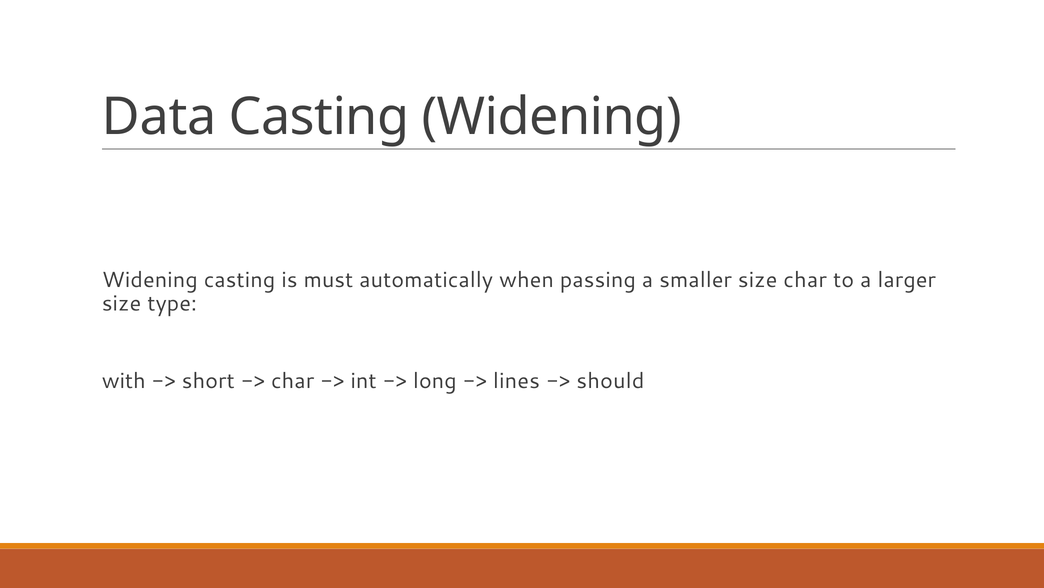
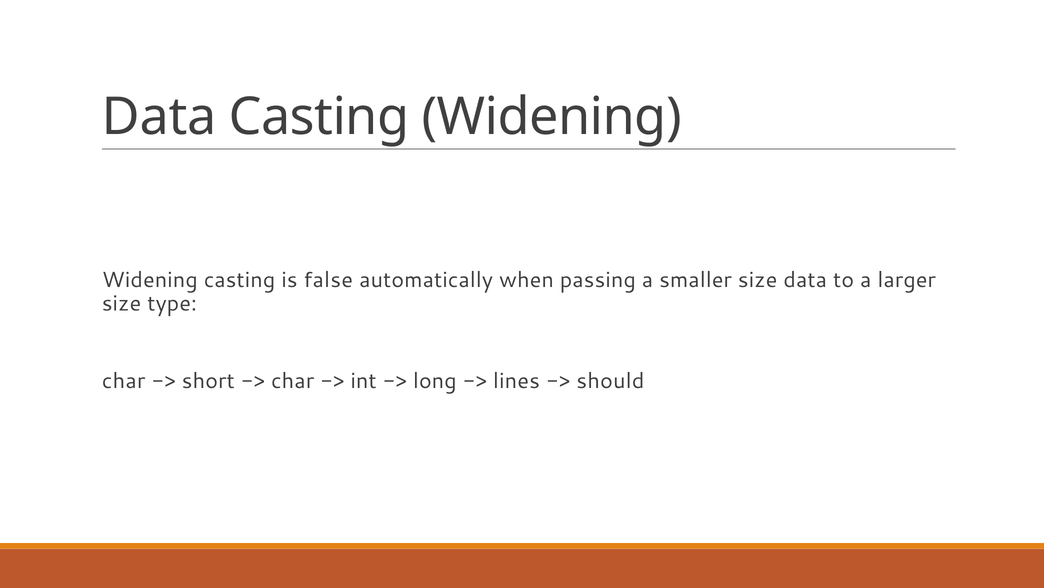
must: must -> false
size char: char -> data
with at (124, 381): with -> char
